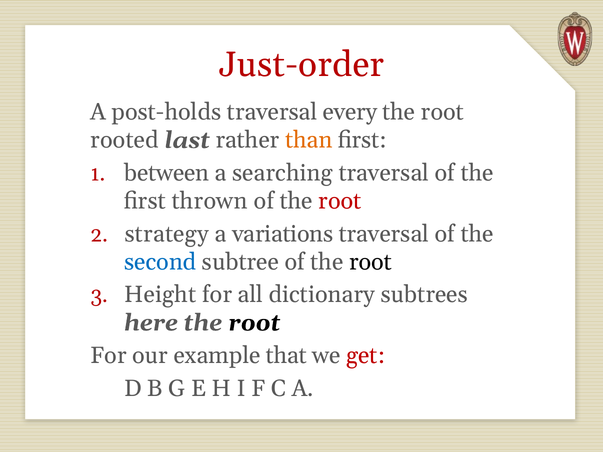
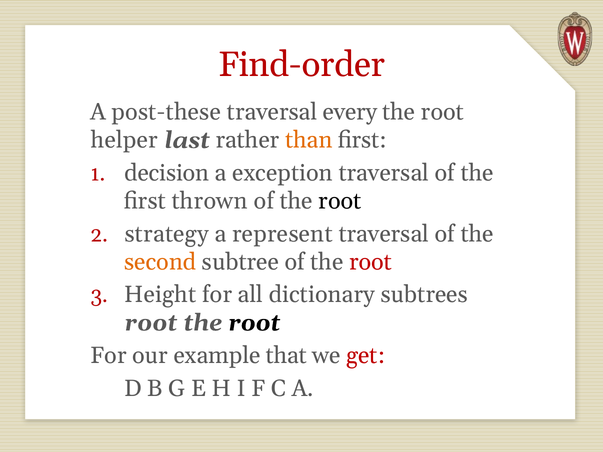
Just-order: Just-order -> Find-order
post-holds: post-holds -> post-these
rooted: rooted -> helper
between: between -> decision
searching: searching -> exception
root at (340, 201) colour: red -> black
variations: variations -> represent
second colour: blue -> orange
root at (371, 262) colour: black -> red
here at (151, 323): here -> root
